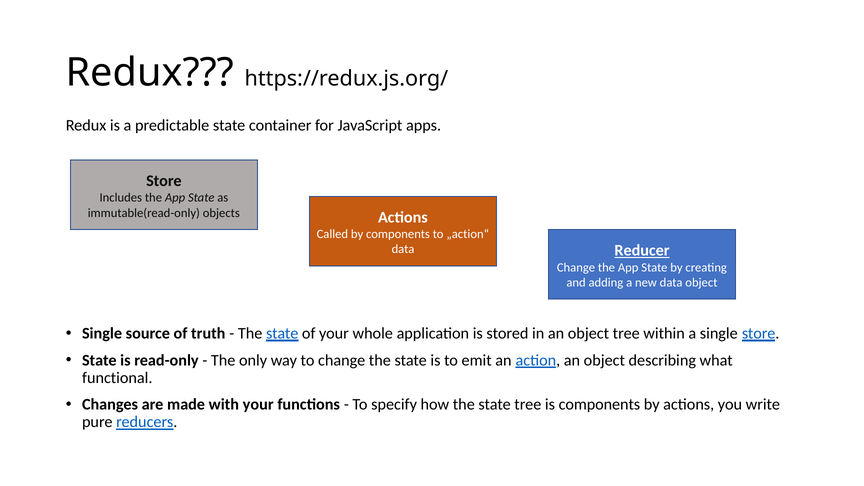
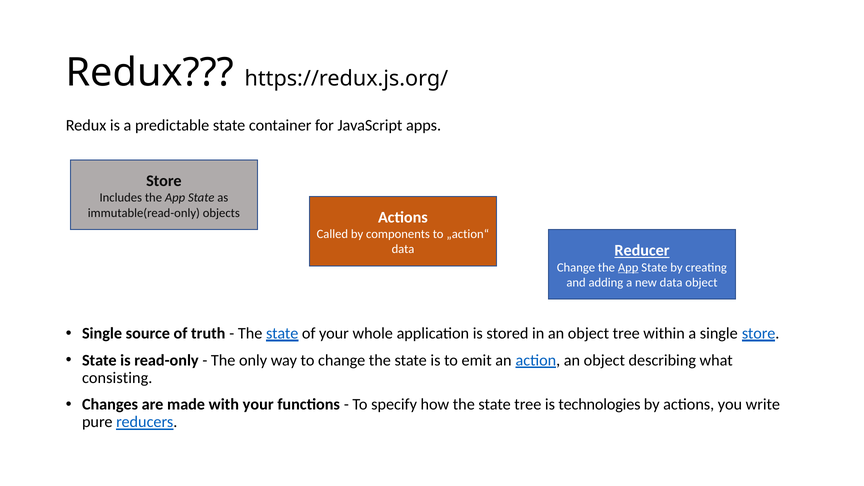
App at (628, 267) underline: none -> present
functional: functional -> consisting
is components: components -> technologies
